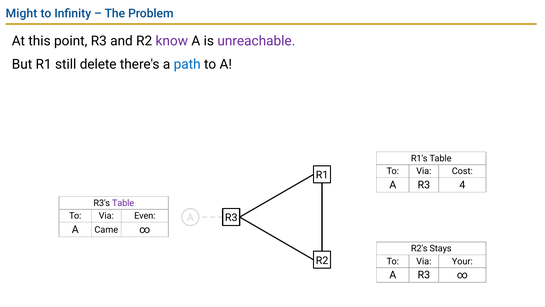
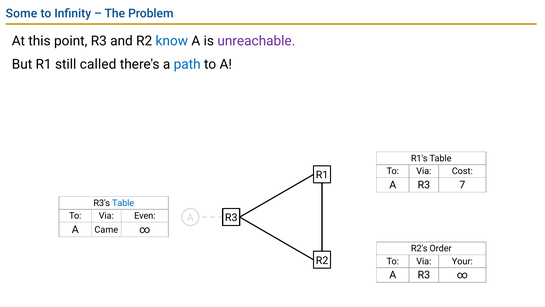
Might: Might -> Some
know colour: purple -> blue
delete: delete -> called
4: 4 -> 7
Table at (123, 203) colour: purple -> blue
Stays: Stays -> Order
